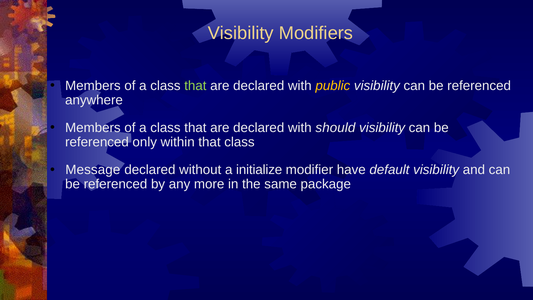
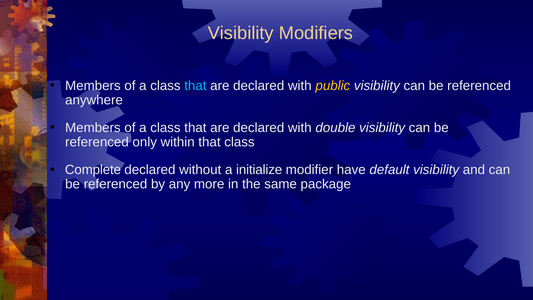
that at (195, 86) colour: light green -> light blue
should: should -> double
Message: Message -> Complete
